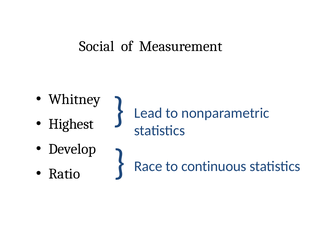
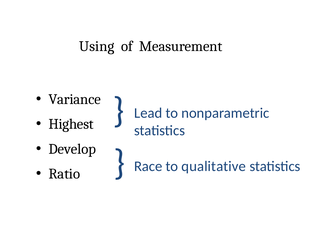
Social: Social -> Using
Whitney: Whitney -> Variance
continuous: continuous -> qualitative
